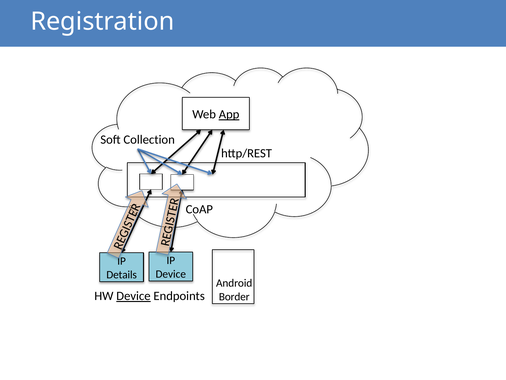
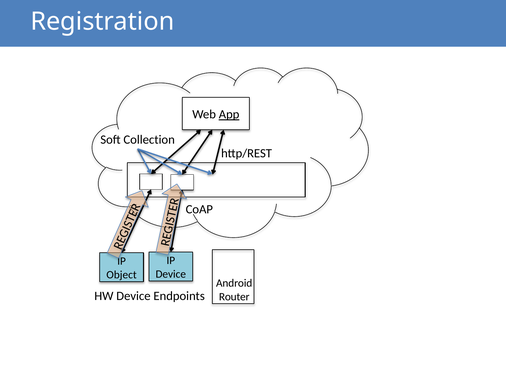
Details: Details -> Object
Device at (133, 296) underline: present -> none
Border: Border -> Router
